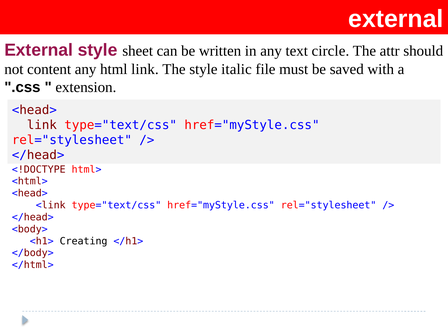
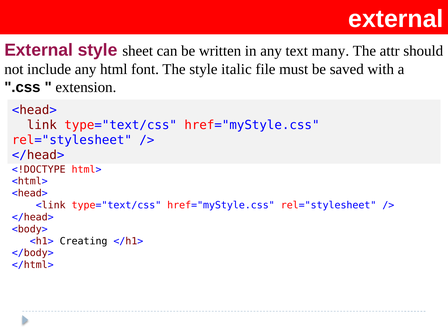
circle: circle -> many
content: content -> include
html link: link -> font
